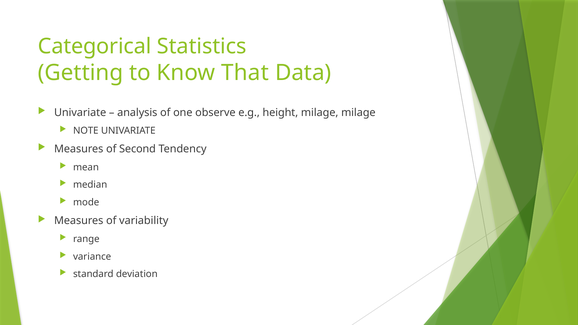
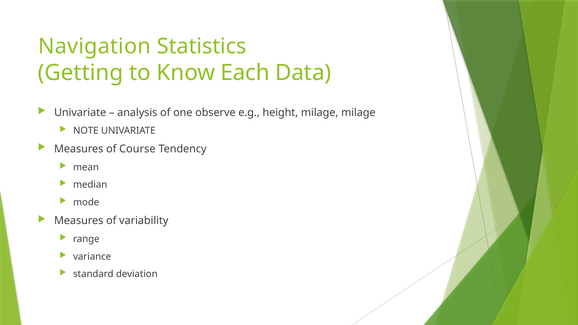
Categorical: Categorical -> Navigation
That: That -> Each
Second: Second -> Course
